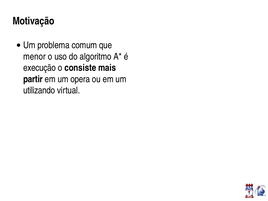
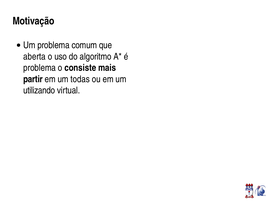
menor: menor -> aberta
execução at (40, 68): execução -> problema
opera: opera -> todas
